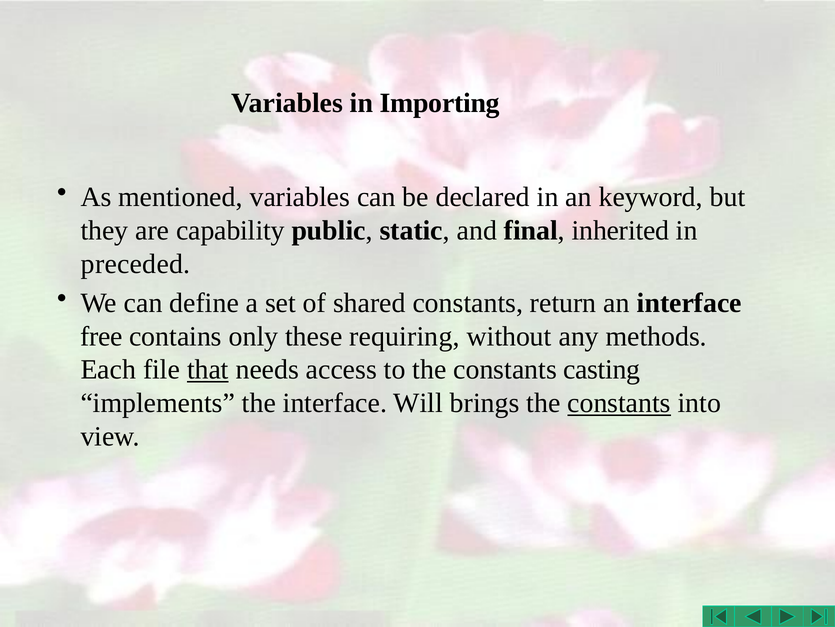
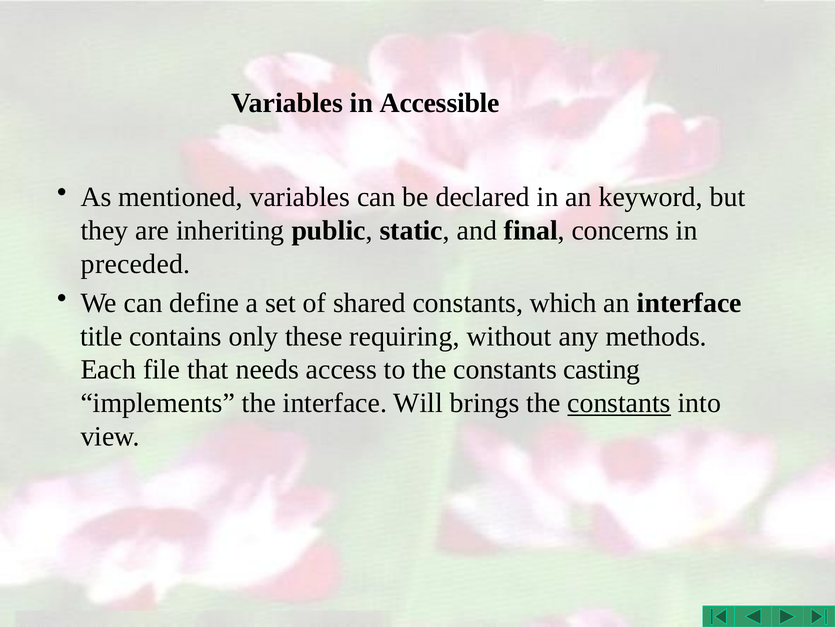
Importing: Importing -> Accessible
capability: capability -> inheriting
inherited: inherited -> concerns
return: return -> which
free: free -> title
that underline: present -> none
